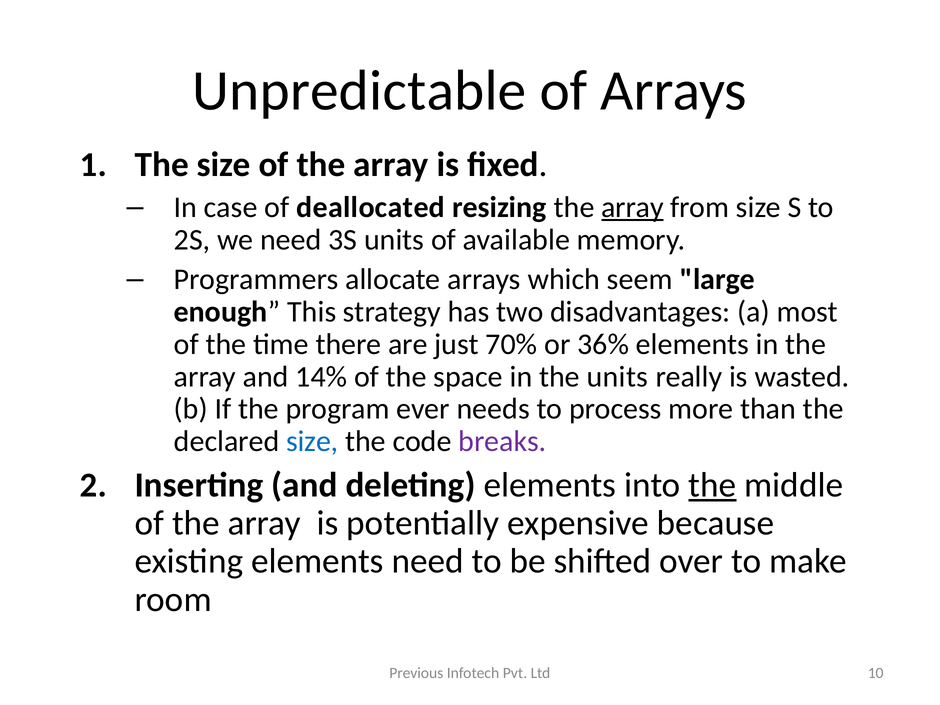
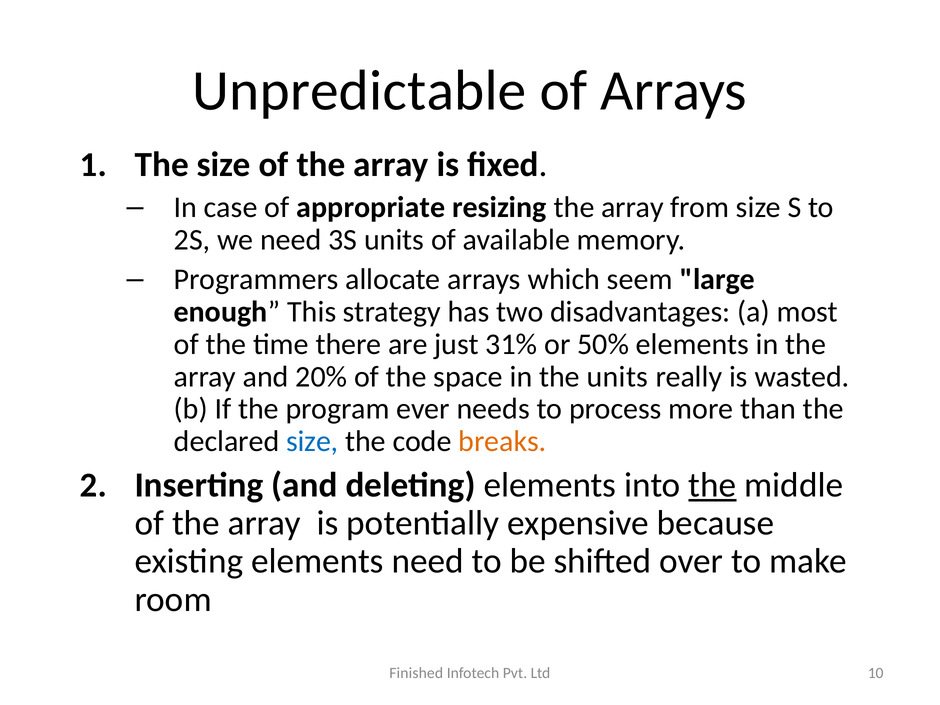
deallocated: deallocated -> appropriate
array at (632, 207) underline: present -> none
70%: 70% -> 31%
36%: 36% -> 50%
14%: 14% -> 20%
breaks colour: purple -> orange
Previous: Previous -> Finished
